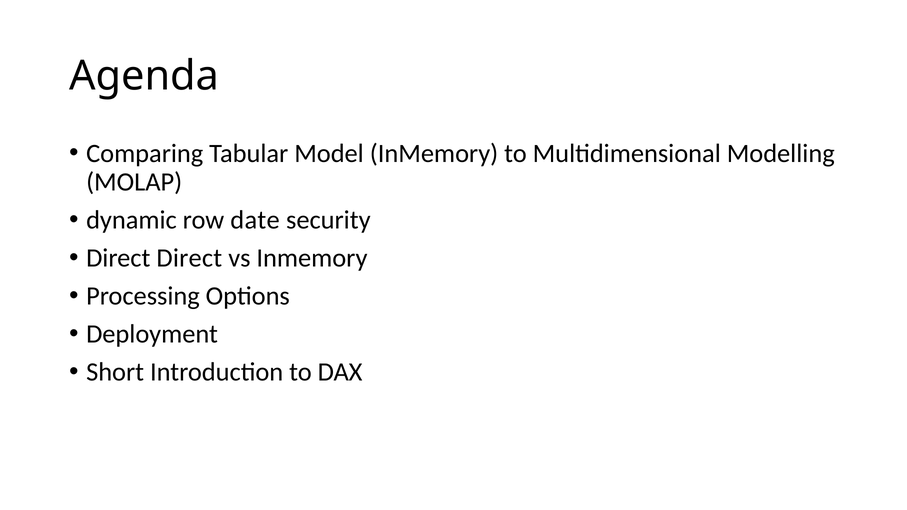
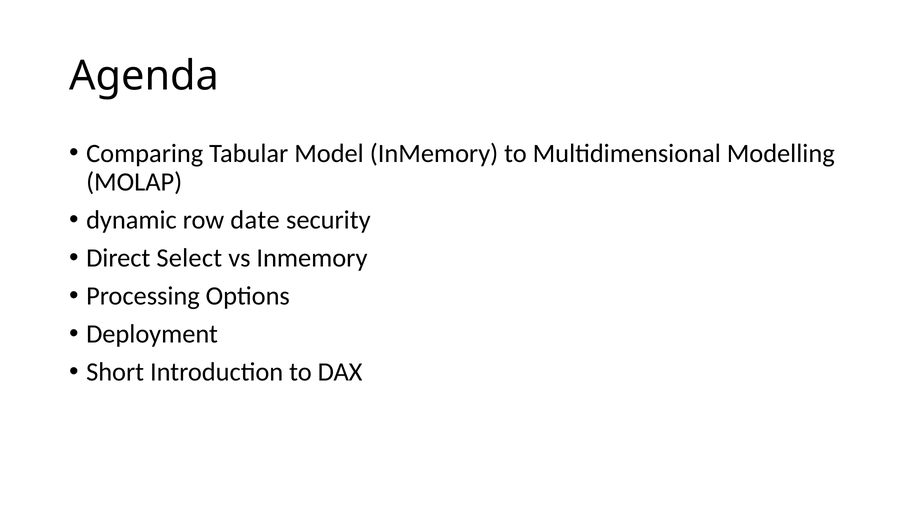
Direct Direct: Direct -> Select
